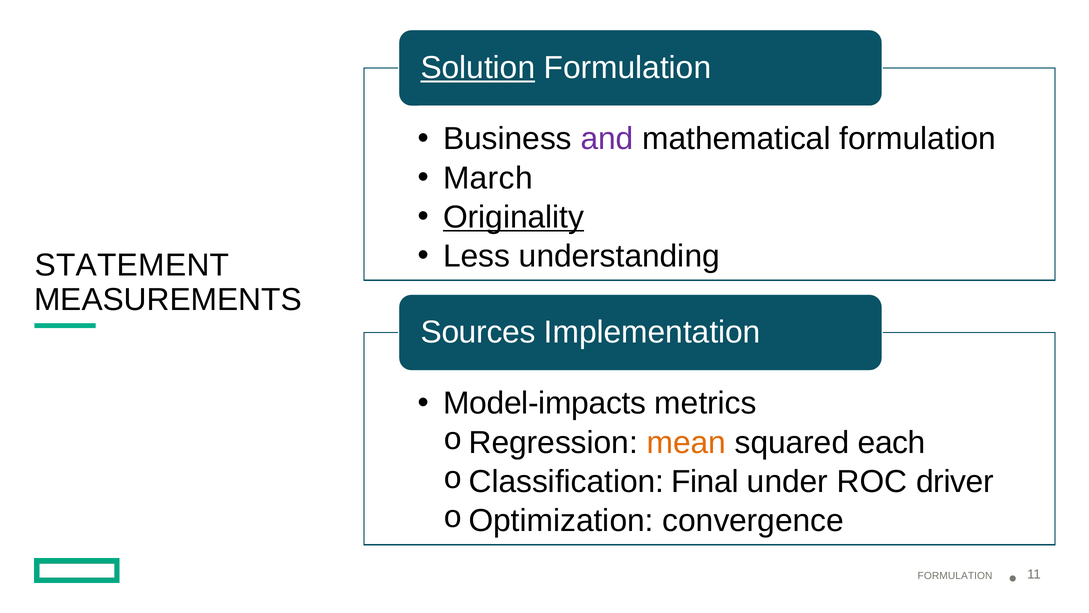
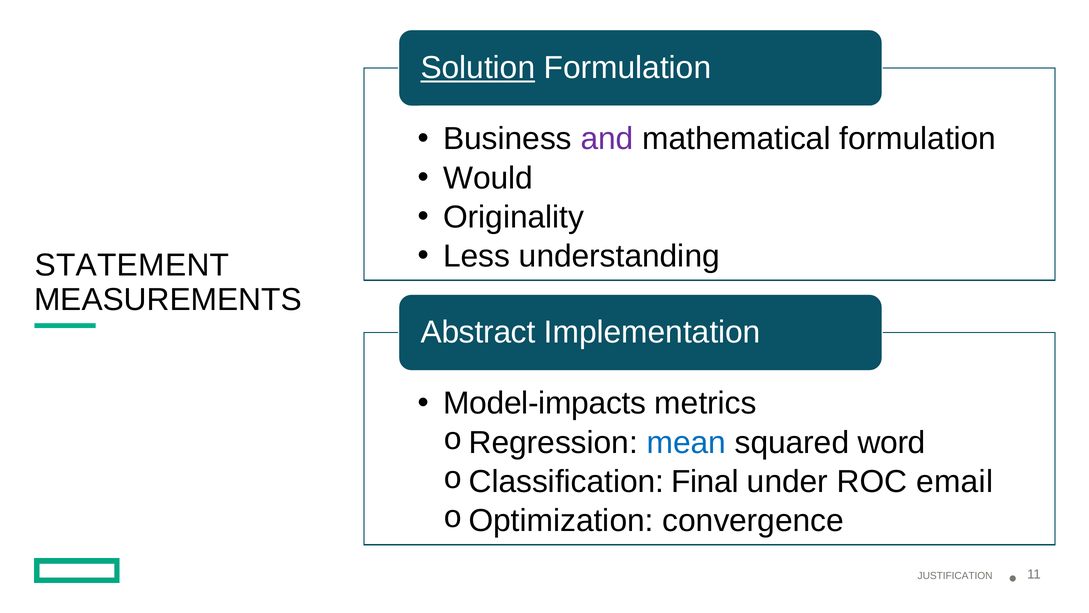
March: March -> Would
Originality underline: present -> none
Sources: Sources -> Abstract
mean colour: orange -> blue
each: each -> word
driver: driver -> email
FORMULATION at (955, 575): FORMULATION -> JUSTIFICATION
